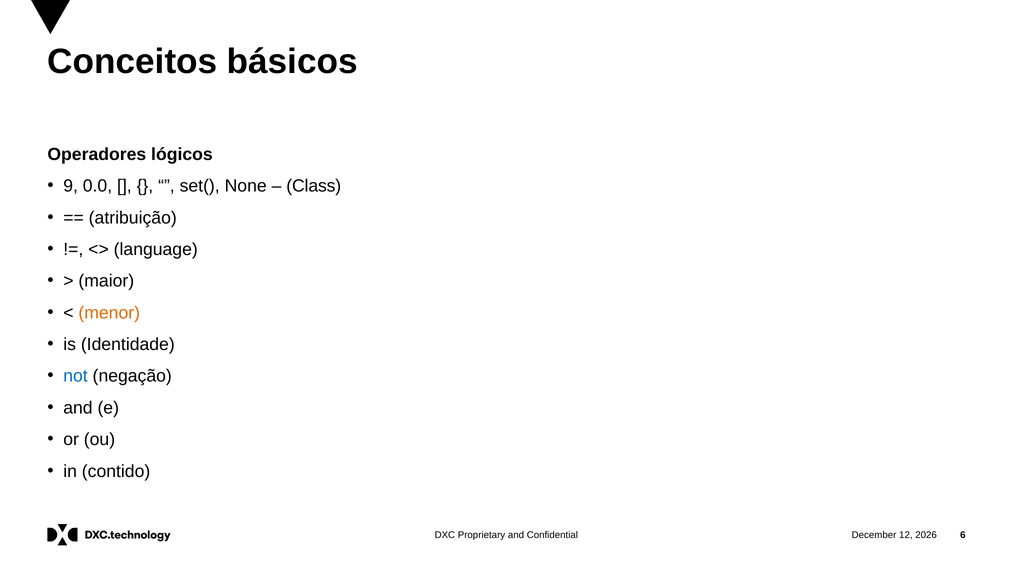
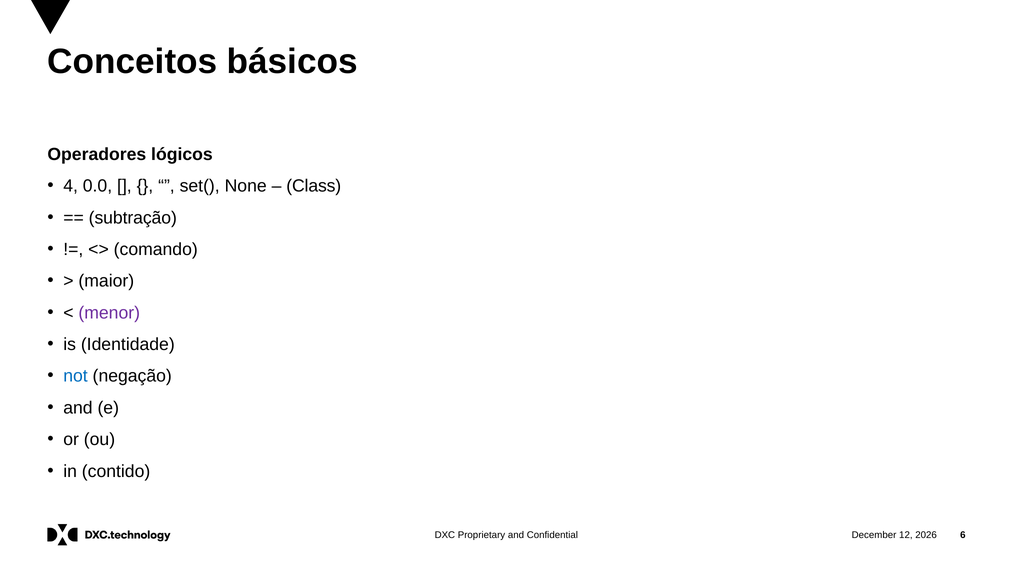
9: 9 -> 4
atribuição: atribuição -> subtração
language: language -> comando
menor colour: orange -> purple
